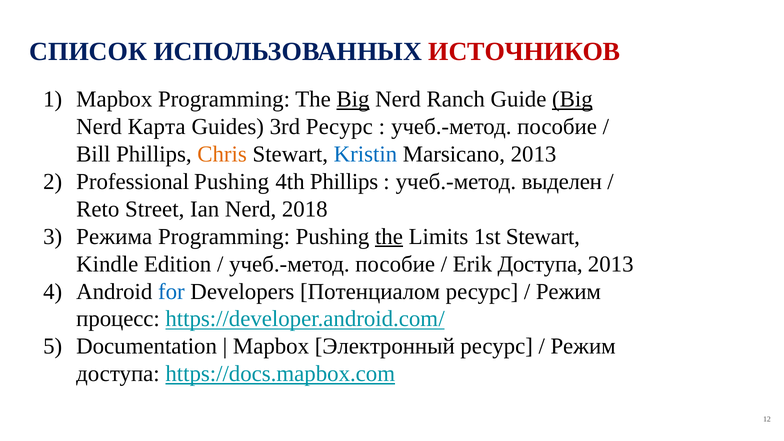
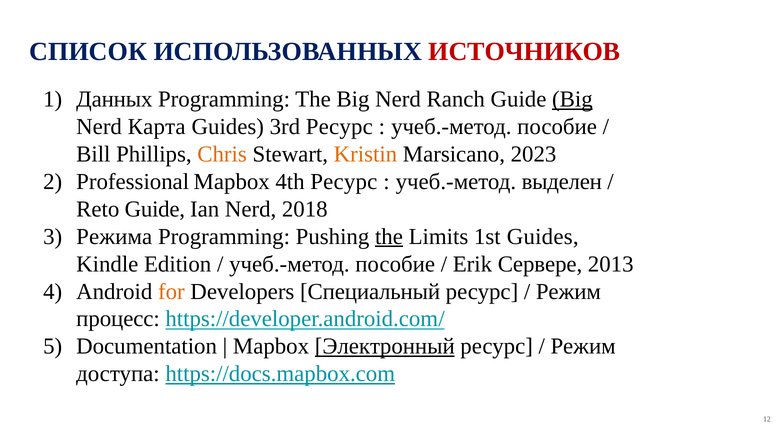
Mapbox at (114, 99): Mapbox -> Данных
Big at (353, 99) underline: present -> none
Kristin colour: blue -> orange
Marsicano 2013: 2013 -> 2023
Professional Pushing: Pushing -> Mapbox
4th Phillips: Phillips -> Ресурс
Reto Street: Street -> Guide
1st Stewart: Stewart -> Guides
Erik Доступа: Доступа -> Сервере
for colour: blue -> orange
Потенциалом: Потенциалом -> Специальный
Электронный underline: none -> present
